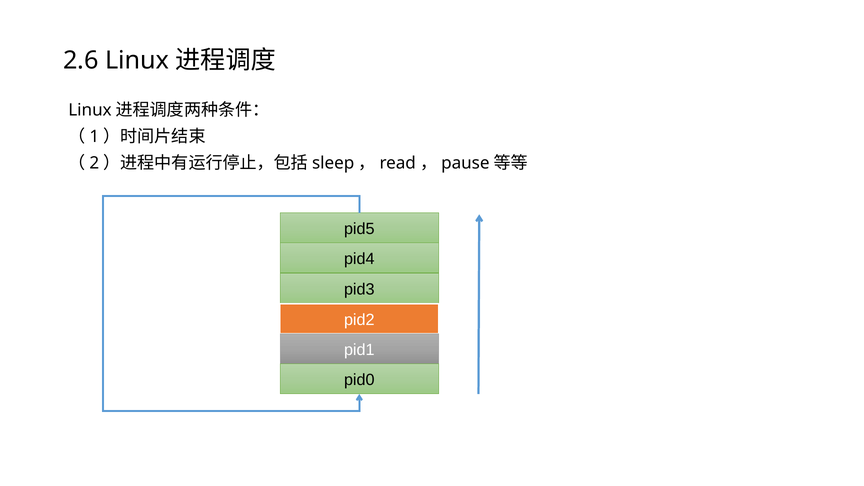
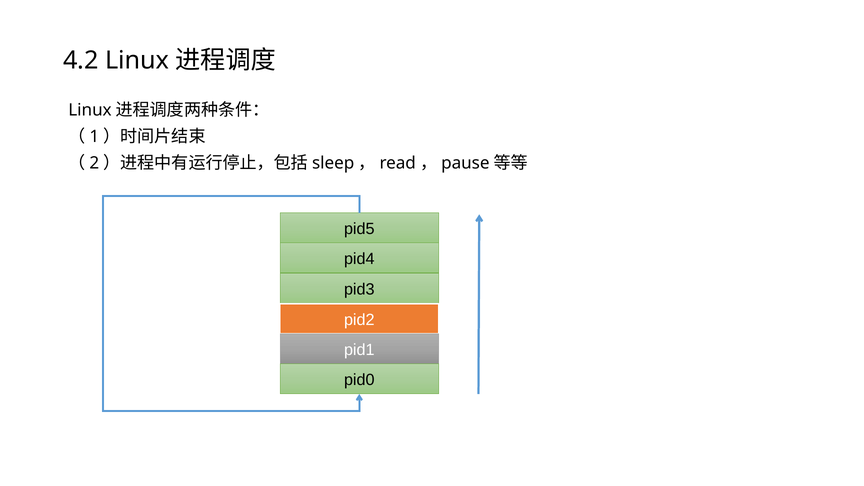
2.6: 2.6 -> 4.2
